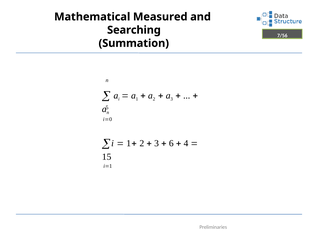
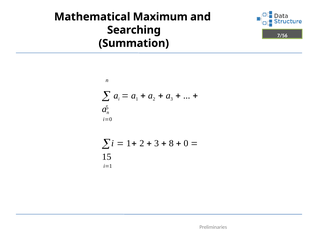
Measured: Measured -> Maximum
6: 6 -> 8
4: 4 -> 0
